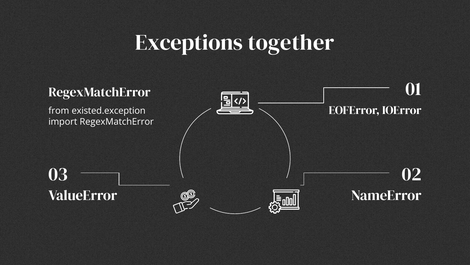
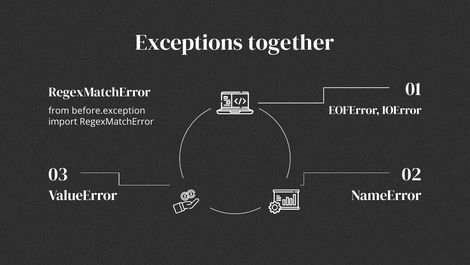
existed.exception: existed.exception -> before.exception
